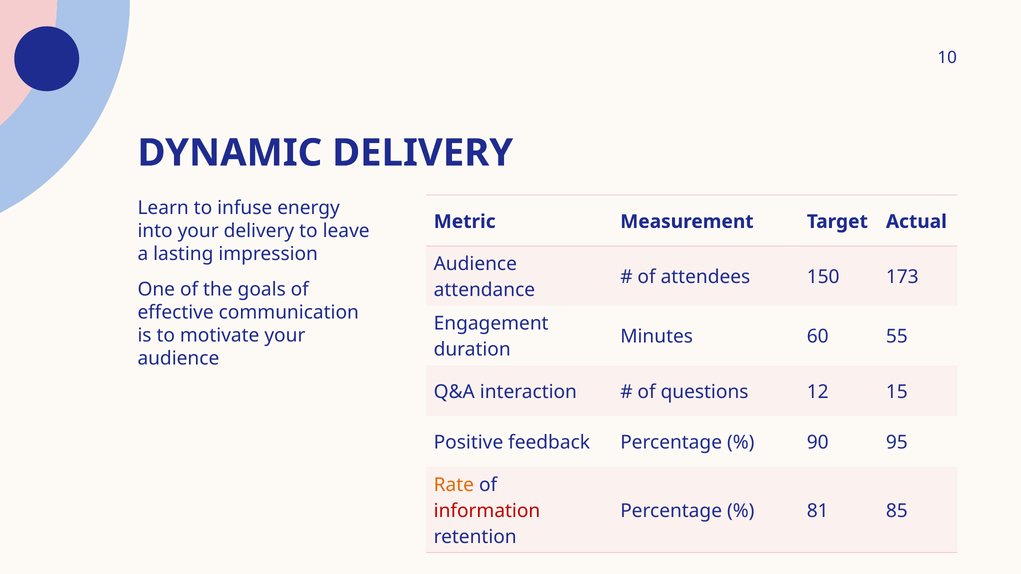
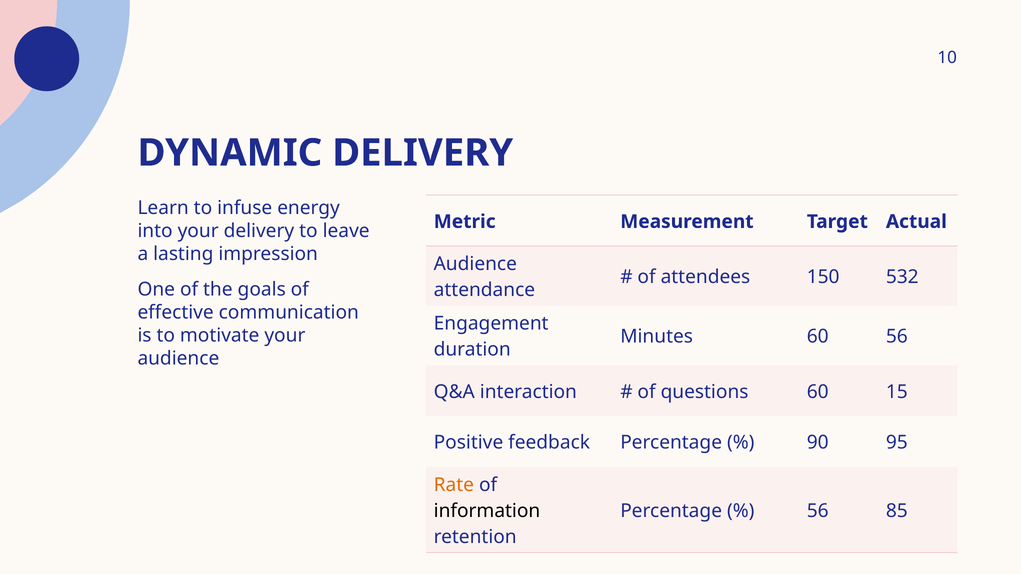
173: 173 -> 532
60 55: 55 -> 56
questions 12: 12 -> 60
information colour: red -> black
81 at (818, 511): 81 -> 56
